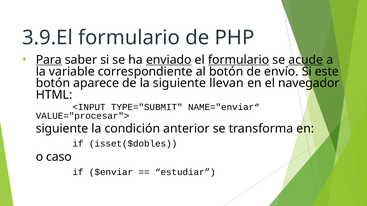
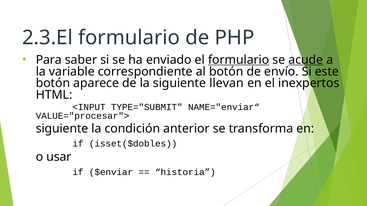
3.9.El: 3.9.El -> 2.3.El
Para underline: present -> none
enviado underline: present -> none
navegador: navegador -> inexpertos
caso: caso -> usar
estudiar: estudiar -> historia
